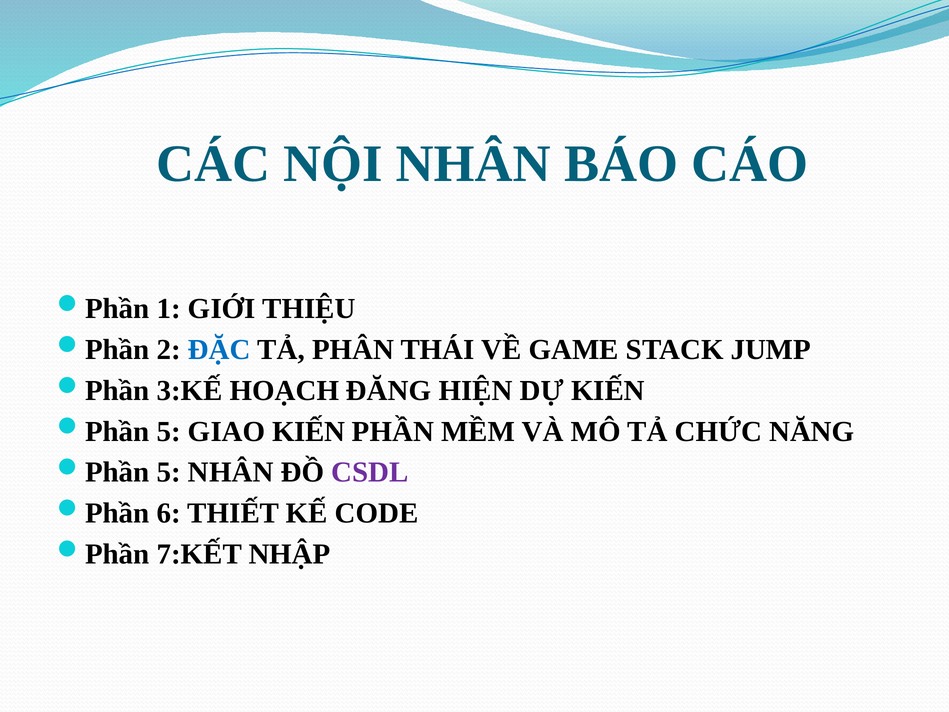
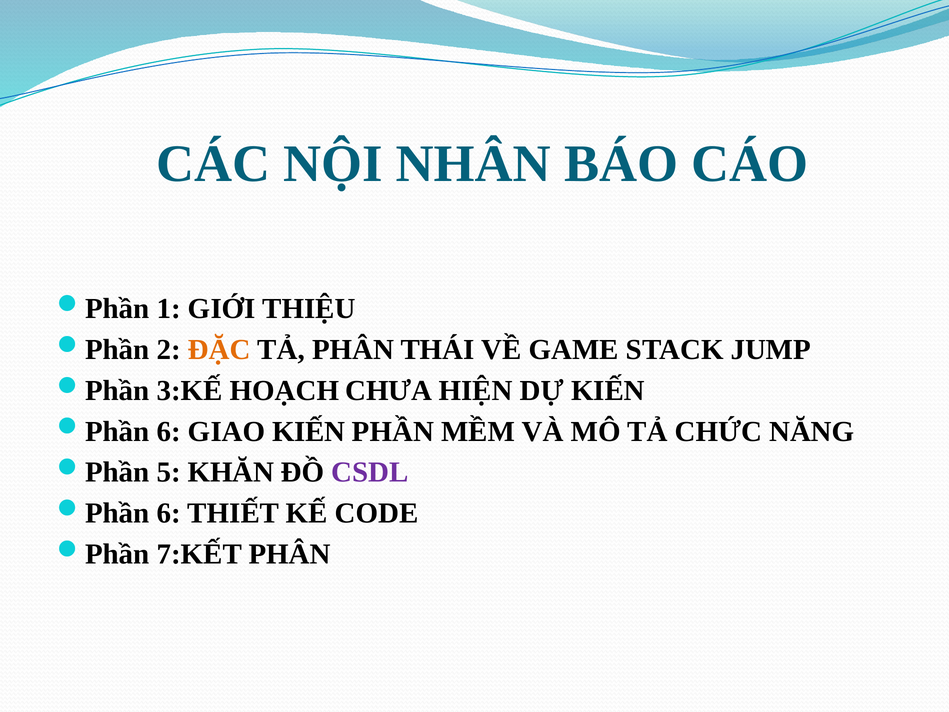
ĐẶC colour: blue -> orange
ĐĂNG: ĐĂNG -> CHƯA
5 at (169, 431): 5 -> 6
5 NHÂN: NHÂN -> KHĂN
7:KẾT NHẬP: NHẬP -> PHÂN
